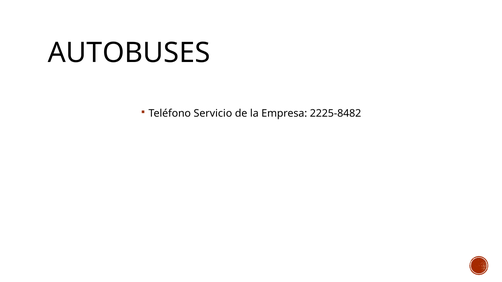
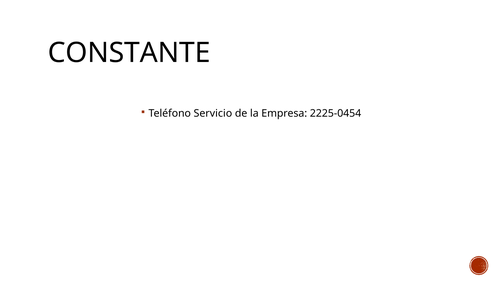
AUTOBUSES: AUTOBUSES -> CONSTANTE
2225-8482: 2225-8482 -> 2225-0454
